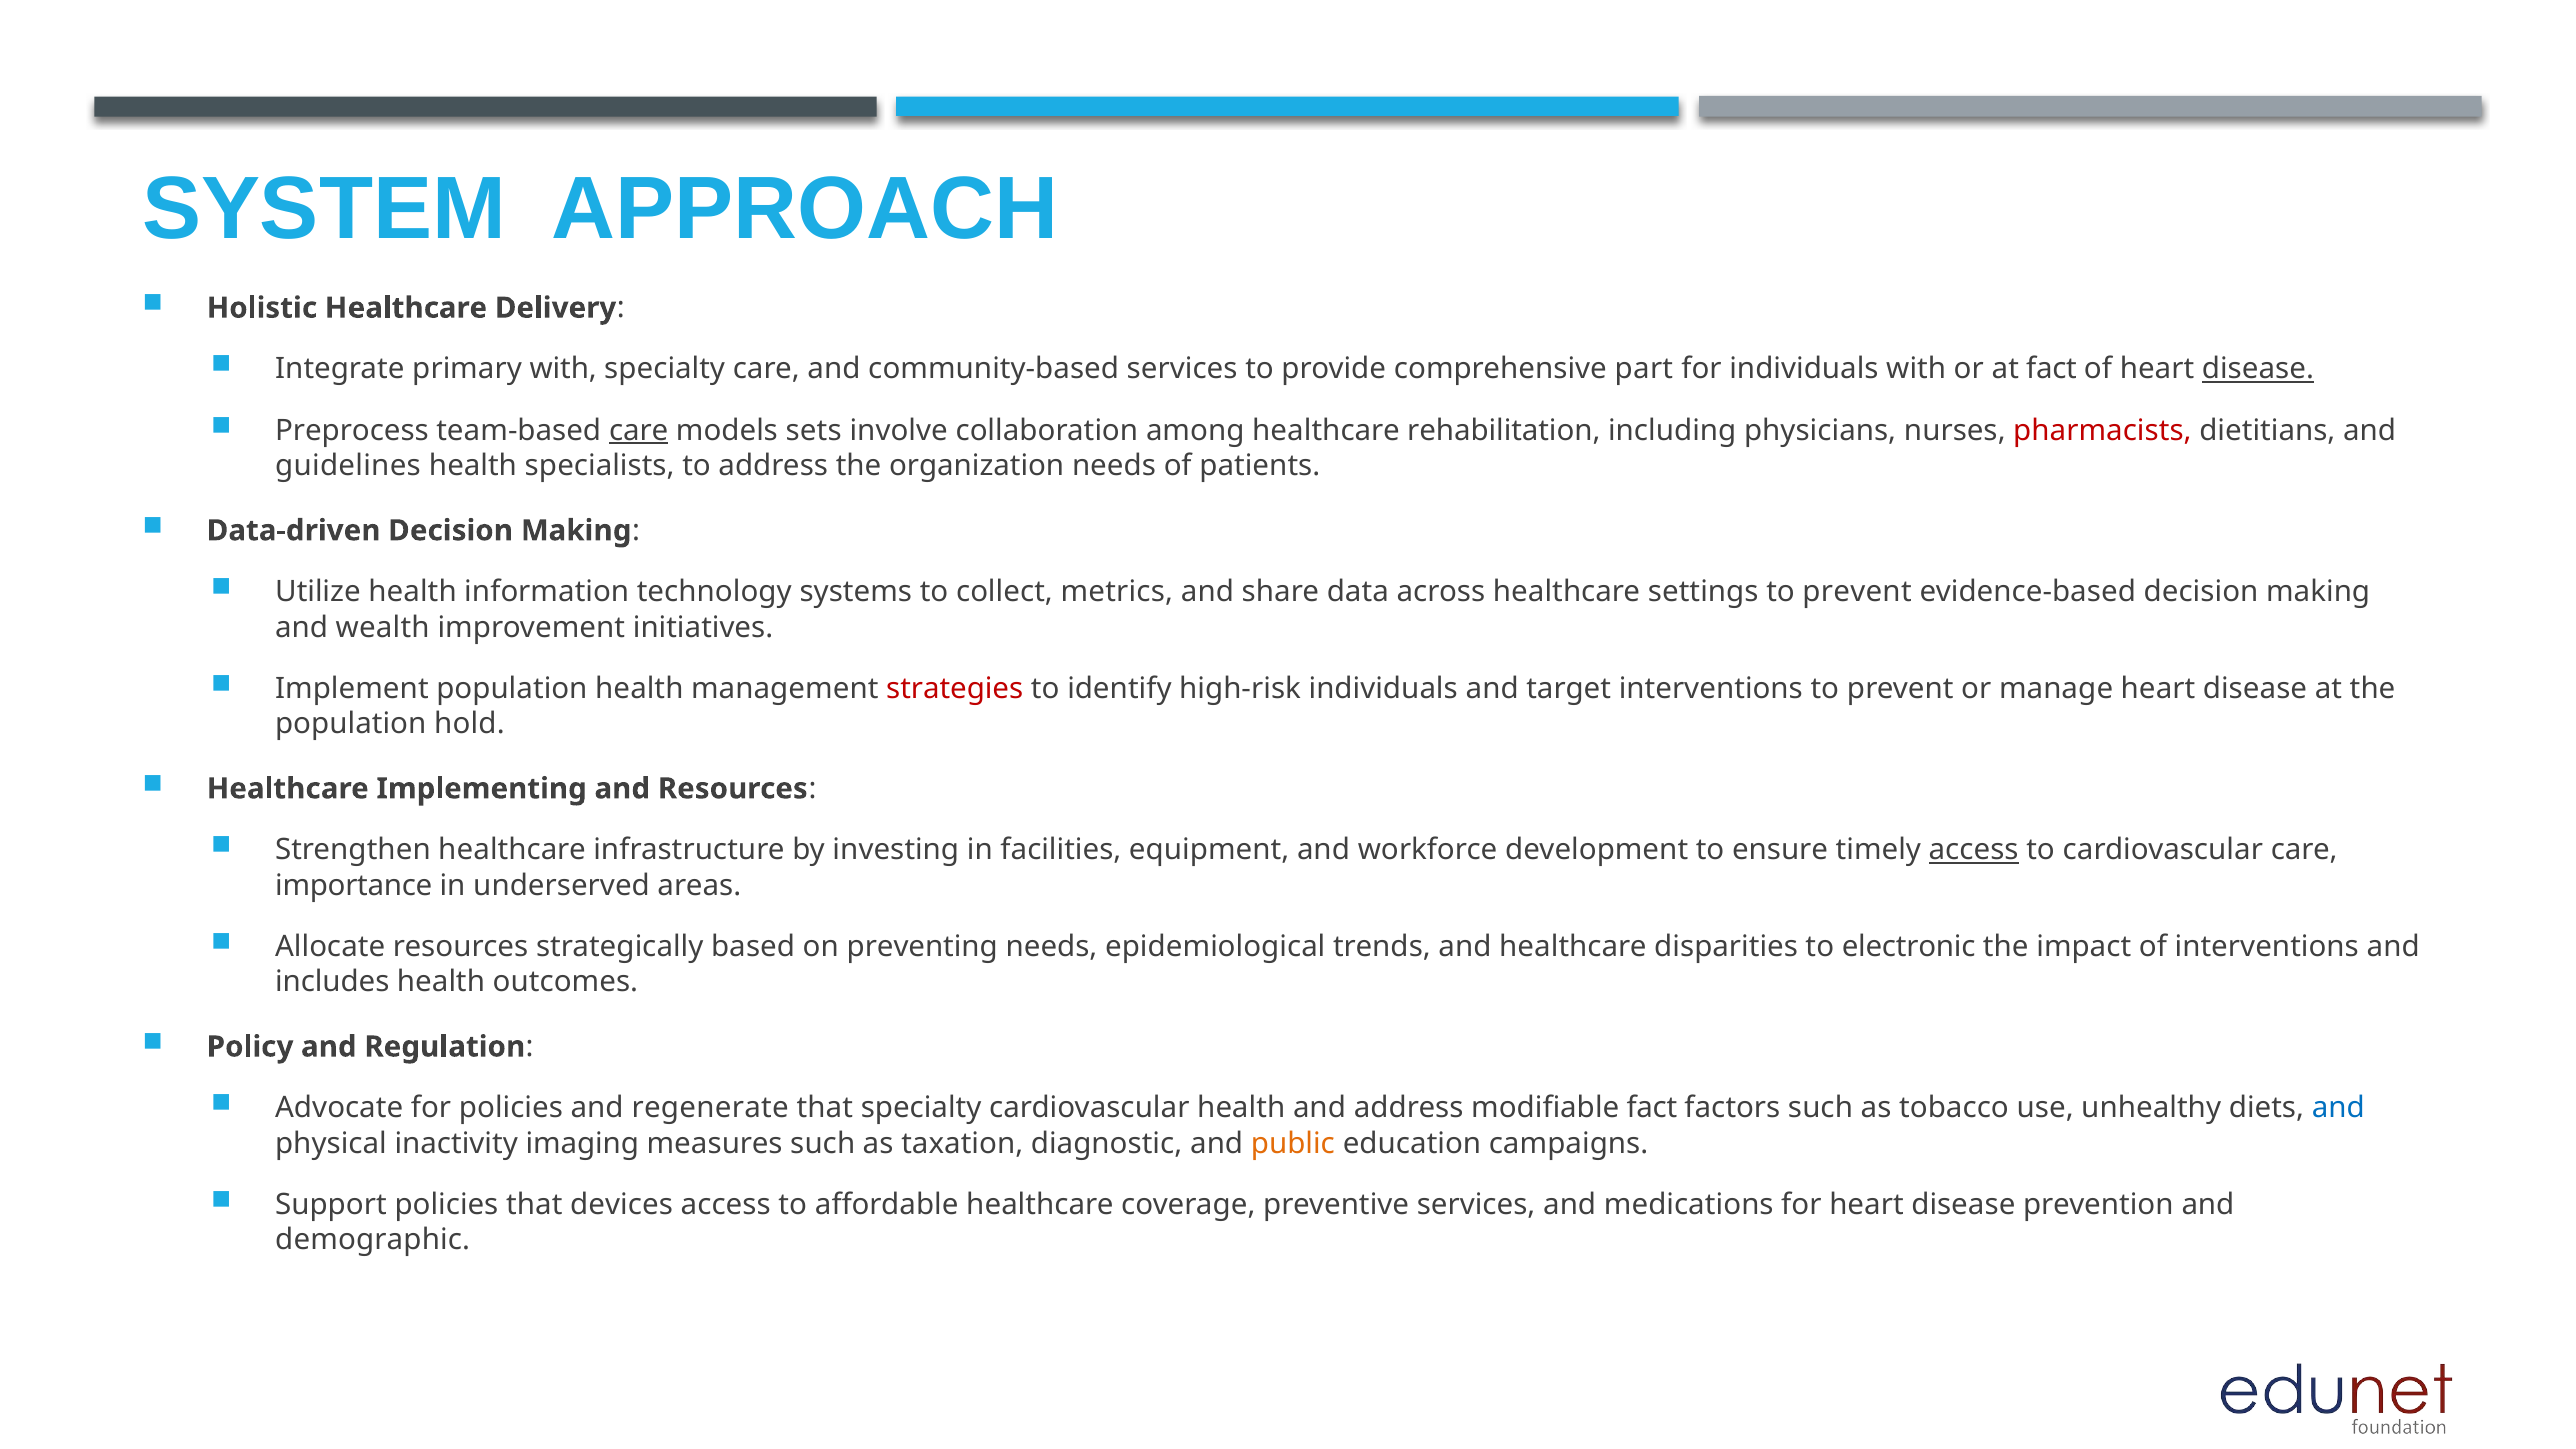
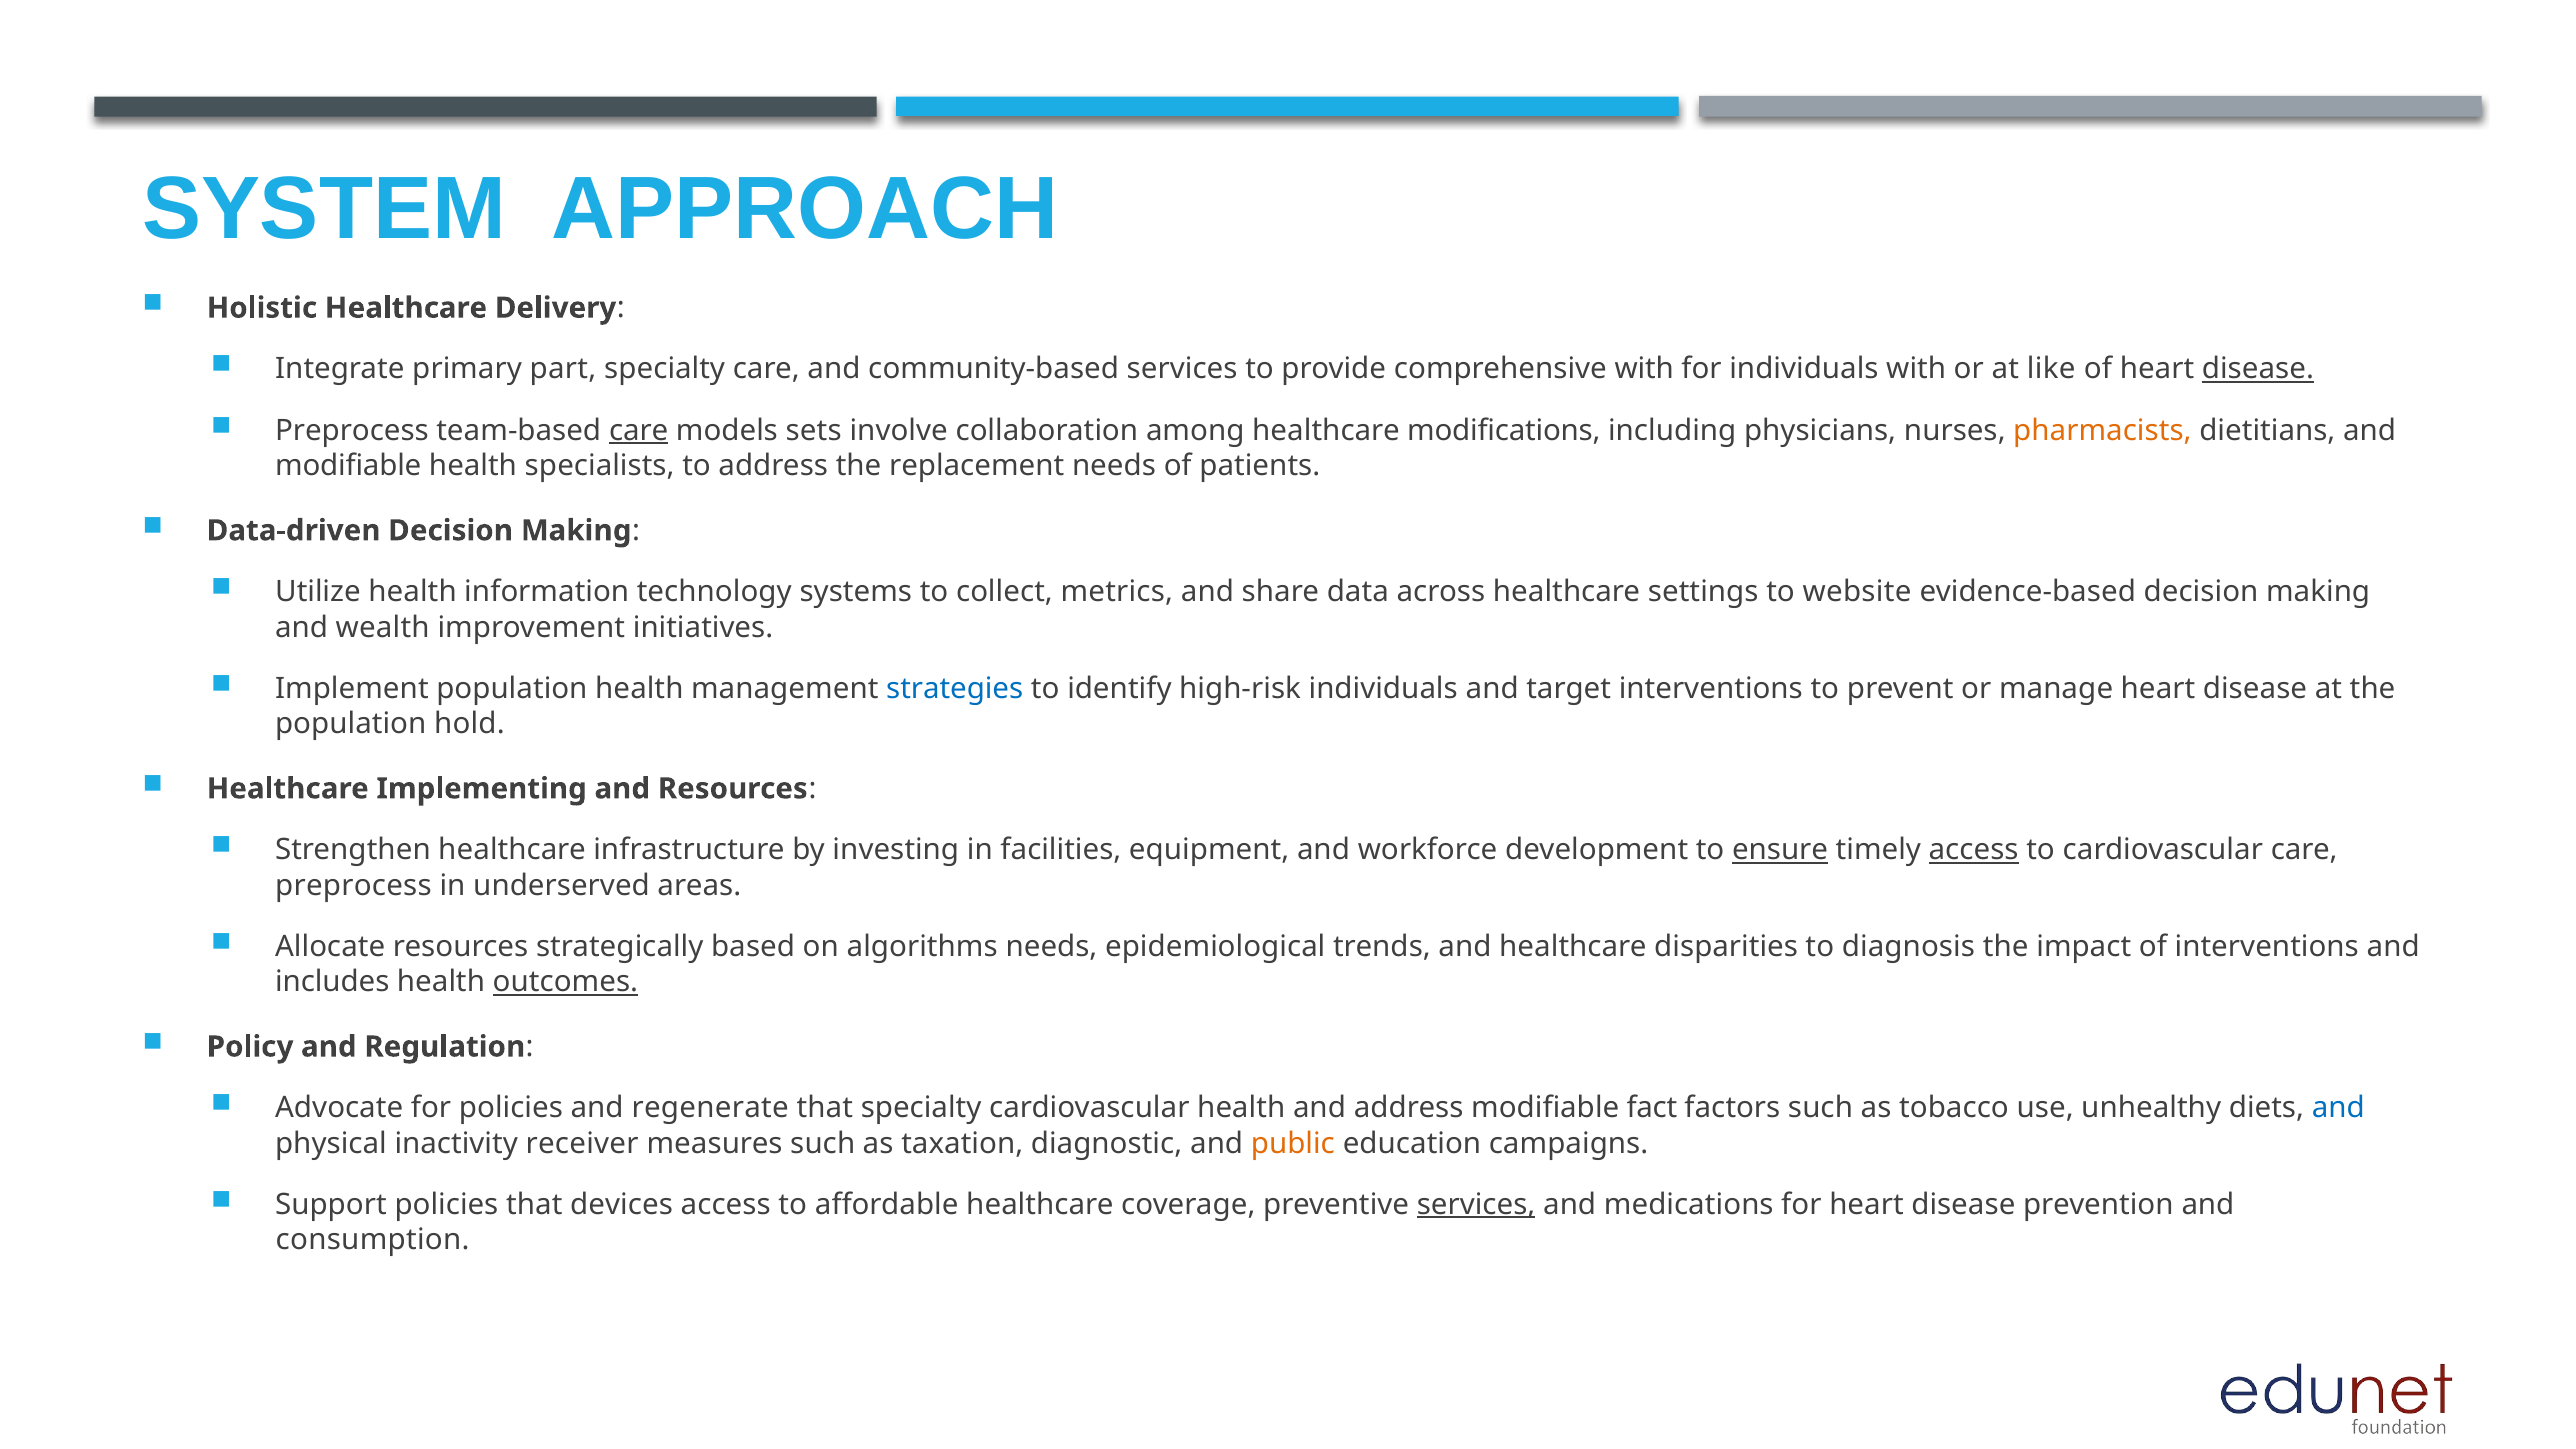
primary with: with -> part
comprehensive part: part -> with
at fact: fact -> like
rehabilitation: rehabilitation -> modifications
pharmacists colour: red -> orange
guidelines at (348, 466): guidelines -> modifiable
organization: organization -> replacement
settings to prevent: prevent -> website
strategies colour: red -> blue
ensure underline: none -> present
importance at (354, 885): importance -> preprocess
preventing: preventing -> algorithms
electronic: electronic -> diagnosis
outcomes underline: none -> present
imaging: imaging -> receiver
services at (1476, 1205) underline: none -> present
demographic: demographic -> consumption
